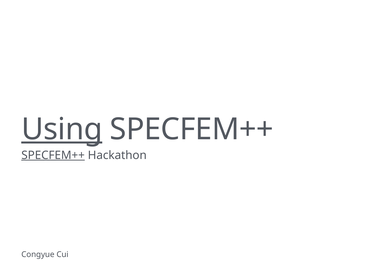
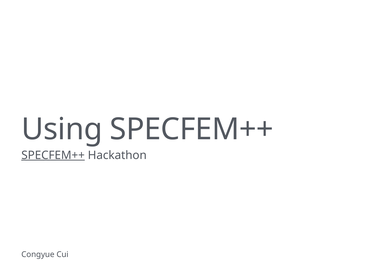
Using underline: present -> none
